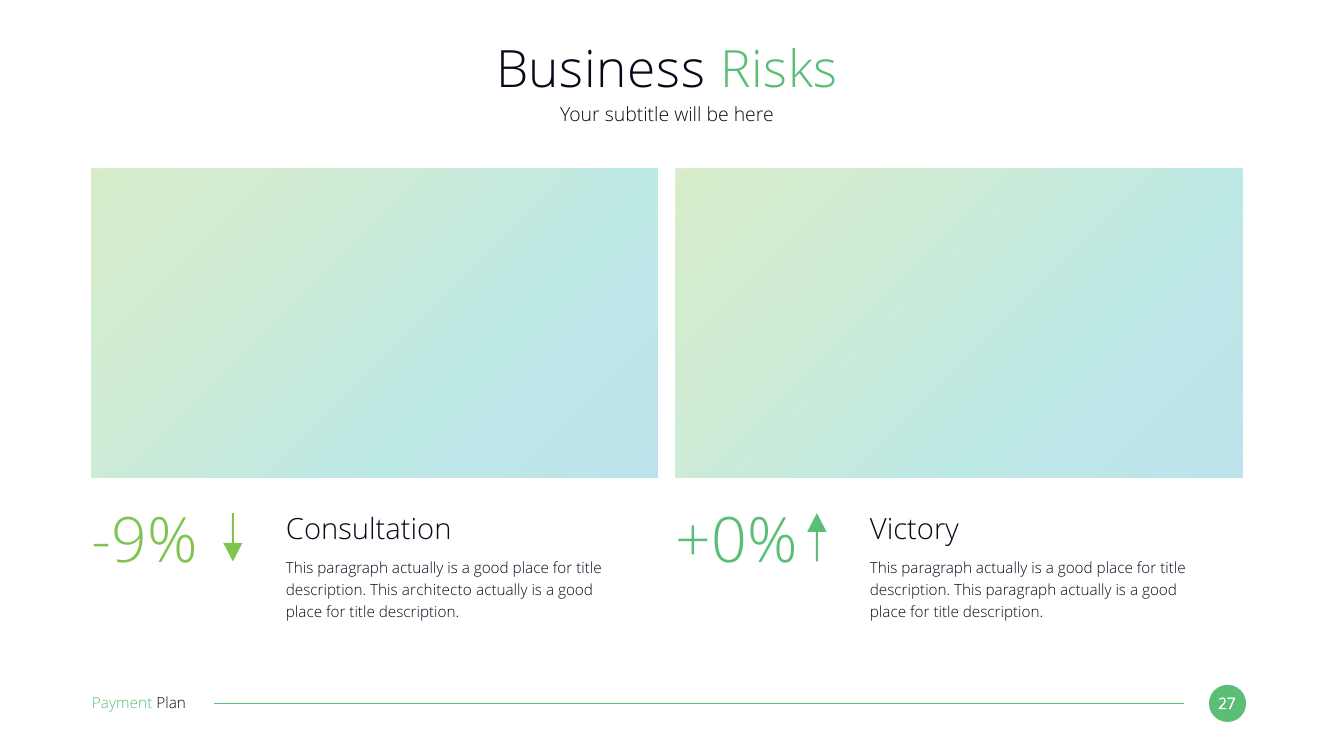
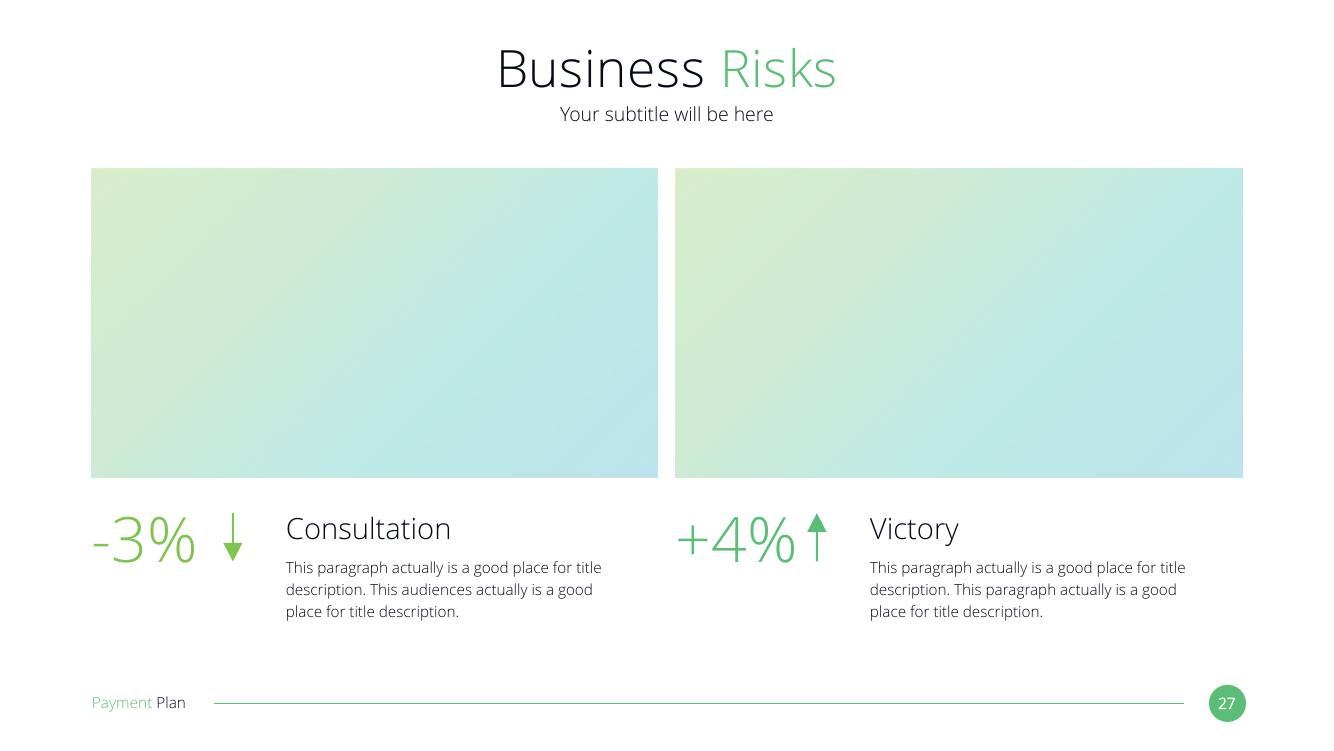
-9%: -9% -> -3%
+0%: +0% -> +4%
architecto: architecto -> audiences
